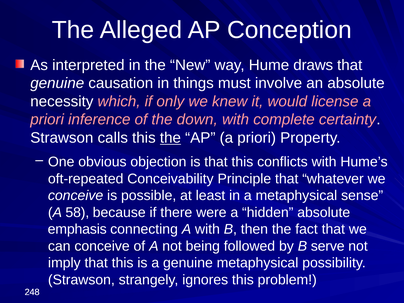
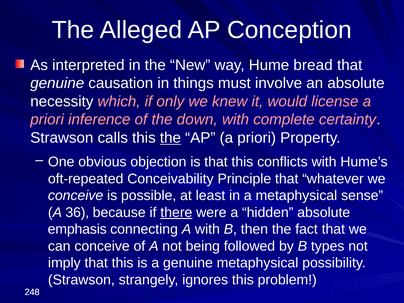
draws: draws -> bread
58: 58 -> 36
there underline: none -> present
serve: serve -> types
